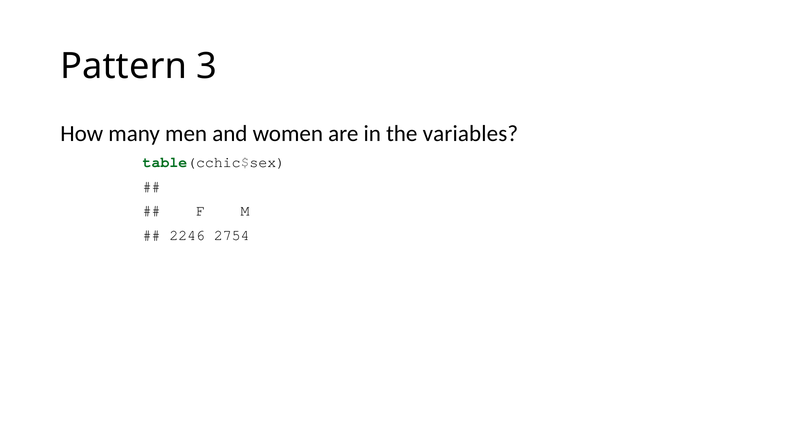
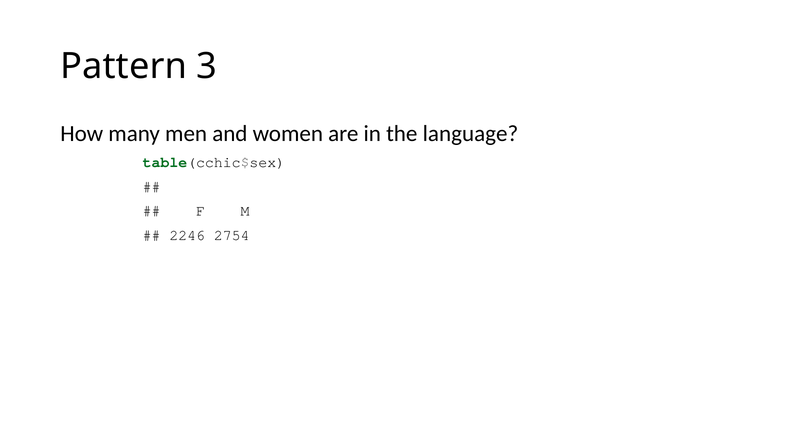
variables: variables -> language
